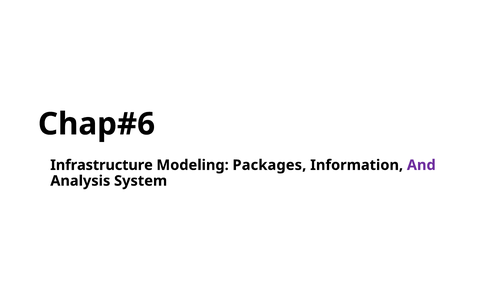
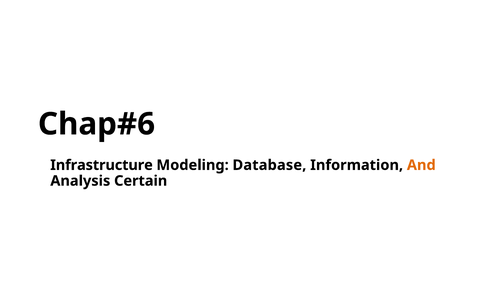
Packages: Packages -> Database
And colour: purple -> orange
System: System -> Certain
